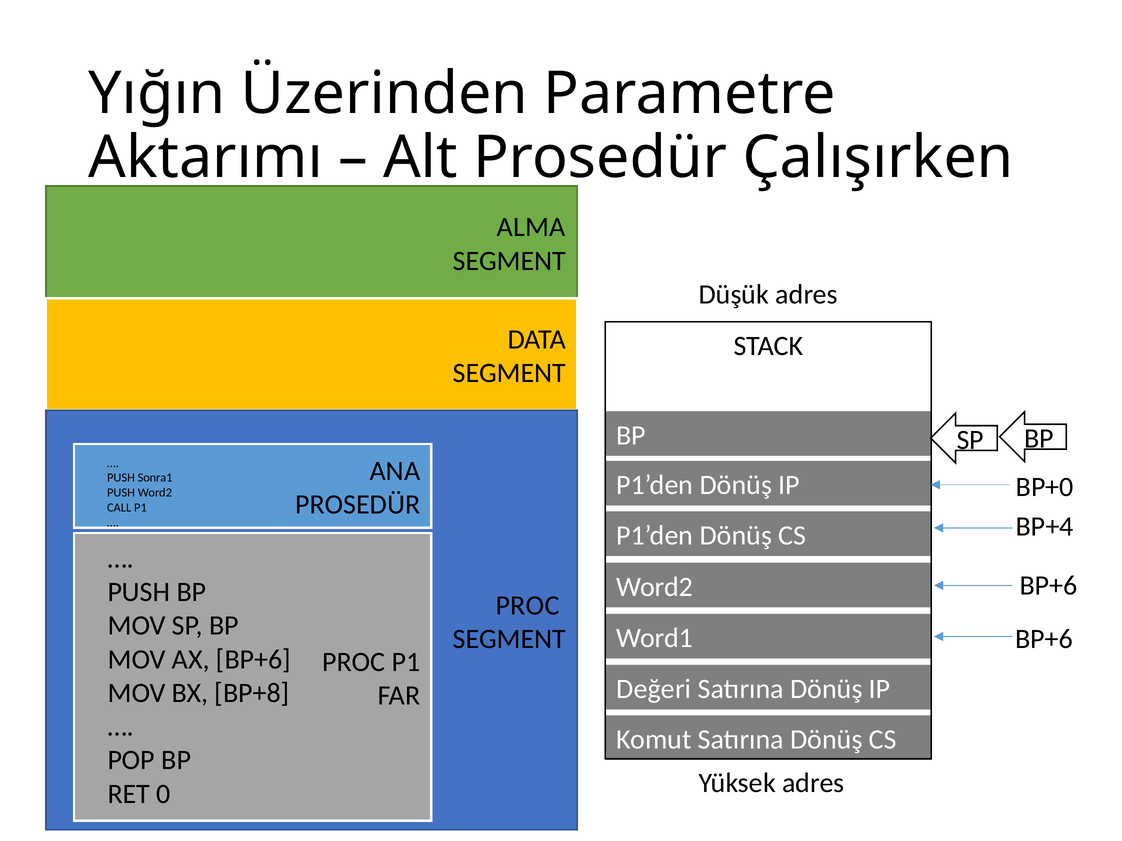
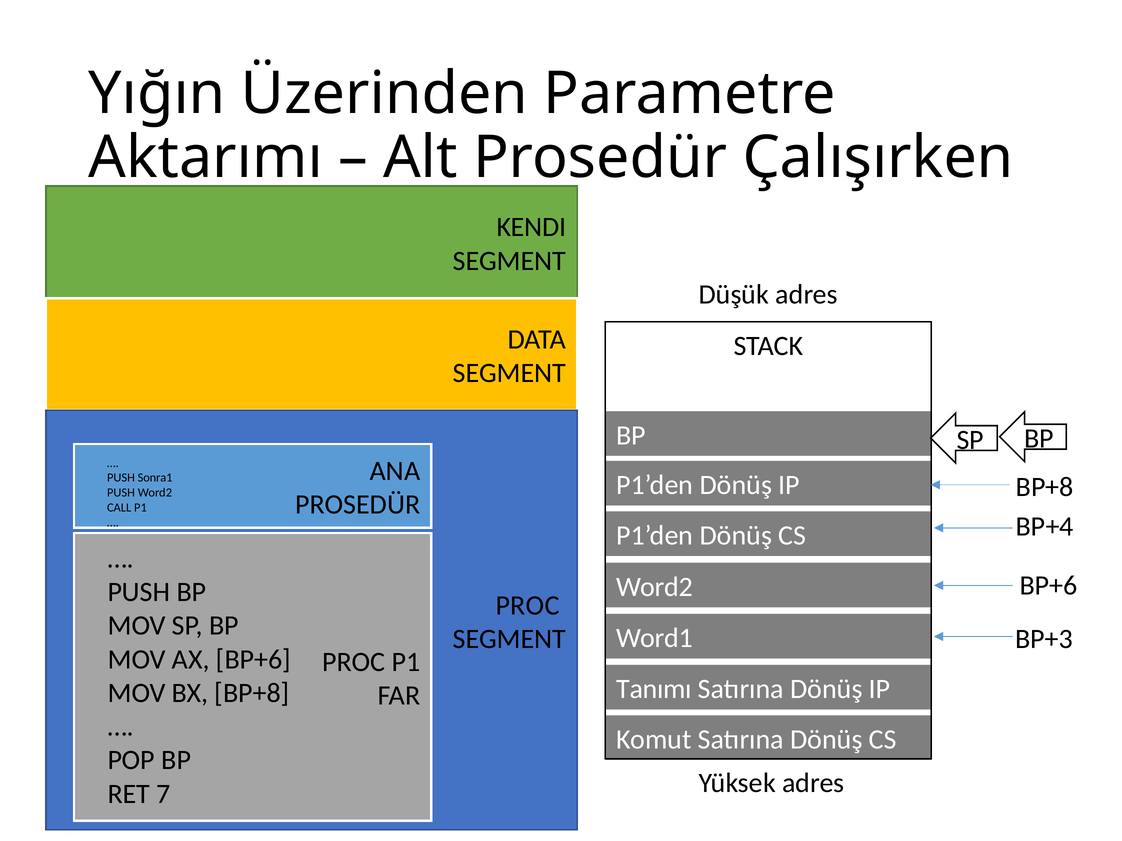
ALMA: ALMA -> KENDI
BP+0 at (1045, 487): BP+0 -> BP+8
BP+6 at (1044, 639): BP+6 -> BP+3
Değeri: Değeri -> Tanımı
0: 0 -> 7
